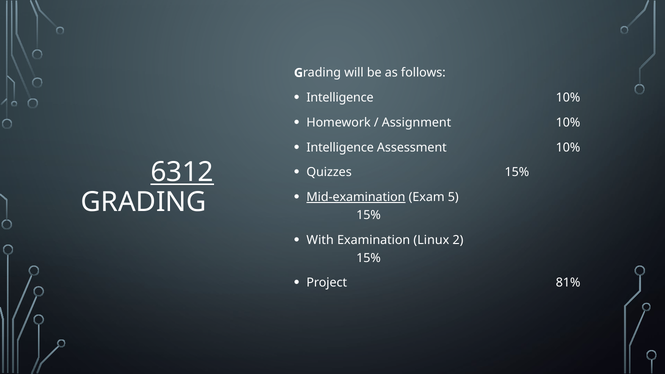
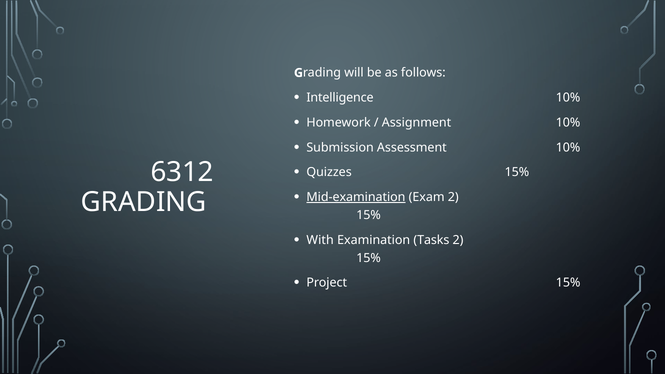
Intelligence at (340, 147): Intelligence -> Submission
6312 underline: present -> none
Exam 5: 5 -> 2
Linux: Linux -> Tasks
Project 81%: 81% -> 15%
